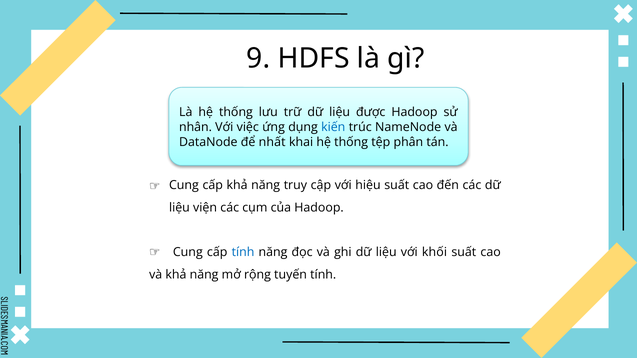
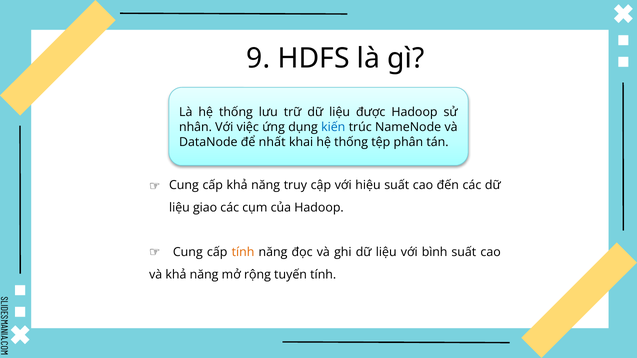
viện: viện -> giao
tính at (243, 252) colour: blue -> orange
khối: khối -> bình
